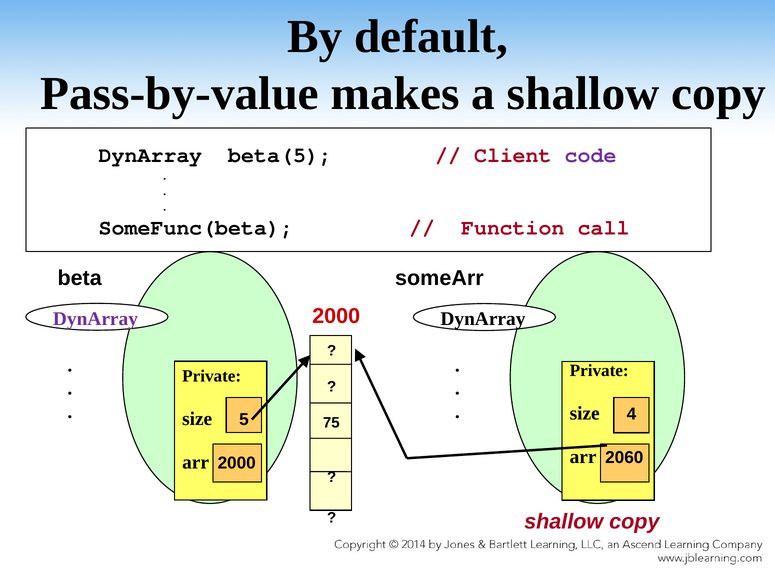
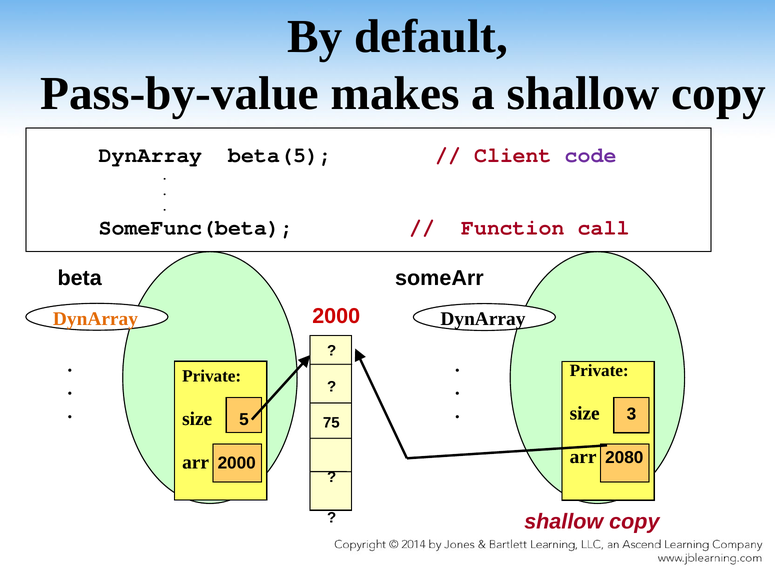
DynArray at (95, 319) colour: purple -> orange
4: 4 -> 3
2060: 2060 -> 2080
